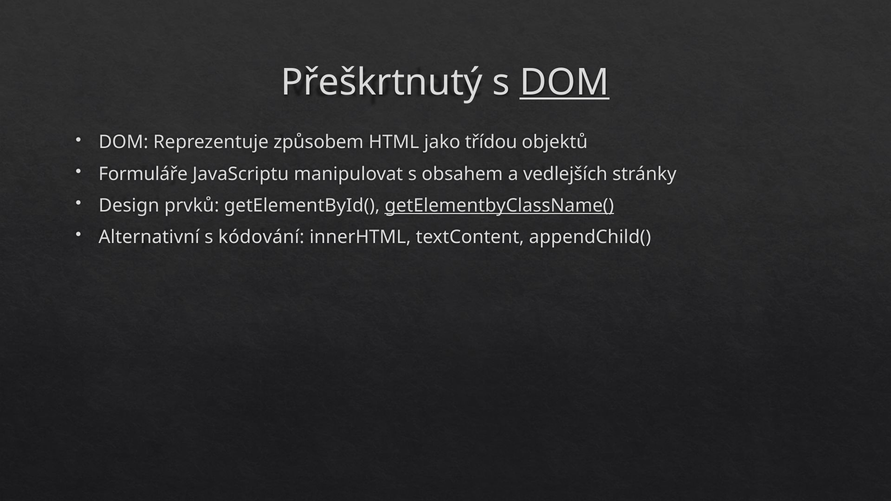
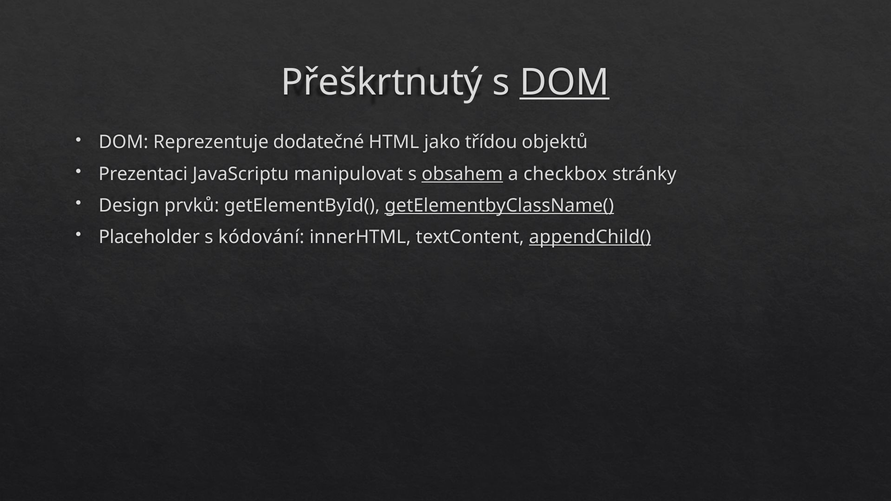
způsobem: způsobem -> dodatečné
Formuláře: Formuláře -> Prezentaci
obsahem underline: none -> present
vedlejších: vedlejších -> checkbox
Alternativní: Alternativní -> Placeholder
appendChild( underline: none -> present
